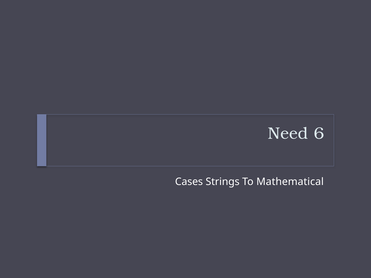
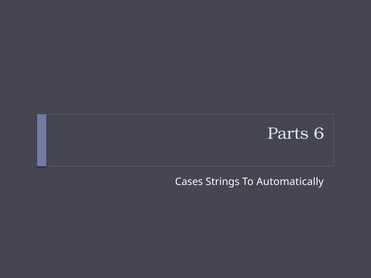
Need: Need -> Parts
Mathematical: Mathematical -> Automatically
